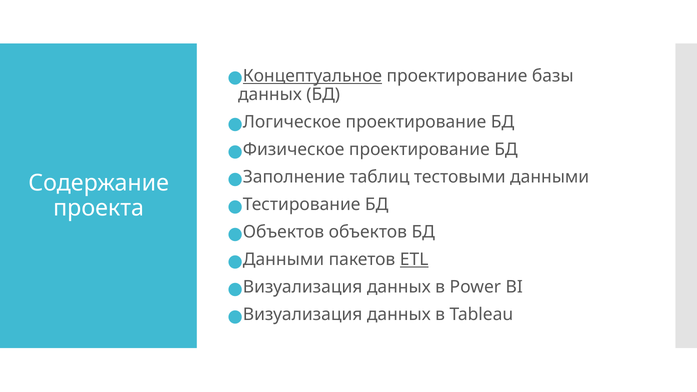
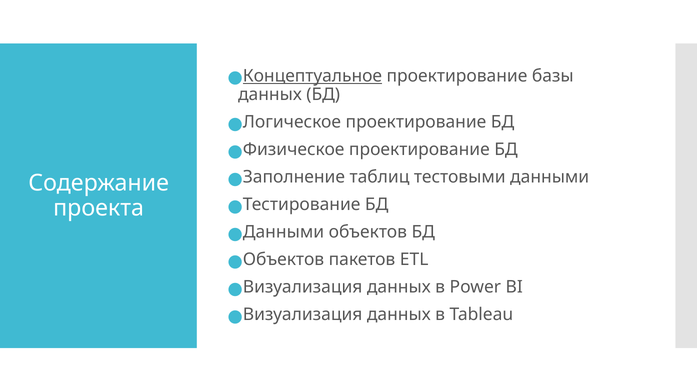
Объектов at (284, 232): Объектов -> Данными
Данными at (283, 260): Данными -> Объектов
ETL underline: present -> none
